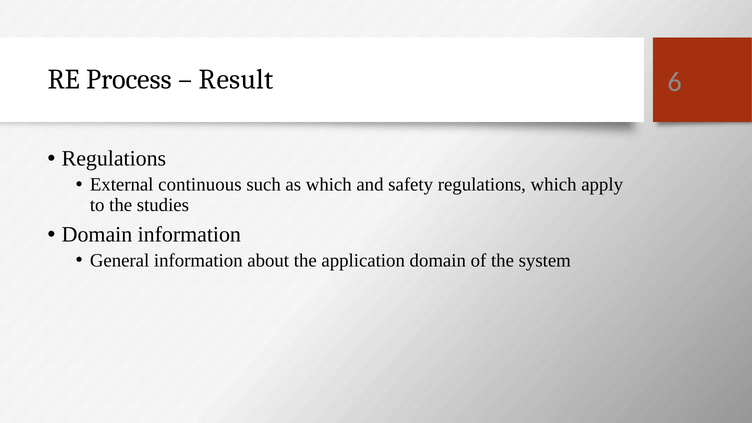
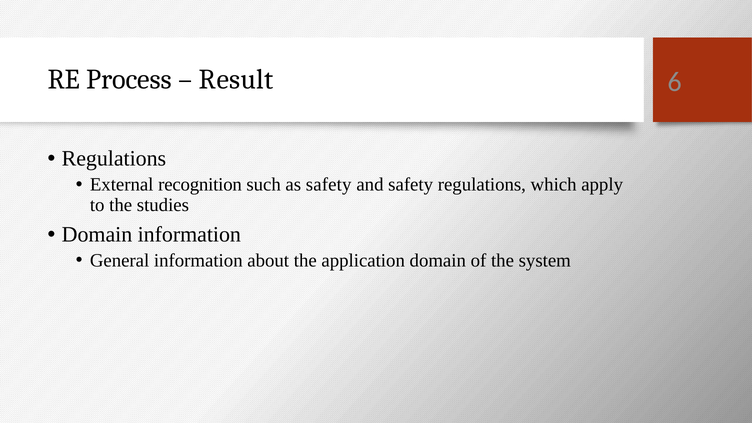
continuous: continuous -> recognition
as which: which -> safety
